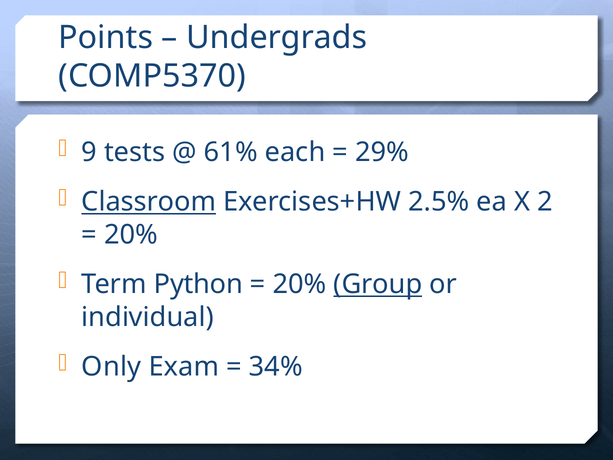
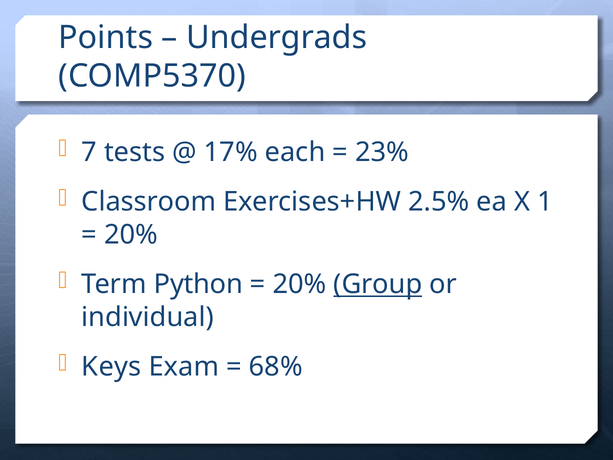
9: 9 -> 7
61%: 61% -> 17%
29%: 29% -> 23%
Classroom underline: present -> none
2: 2 -> 1
Only: Only -> Keys
34%: 34% -> 68%
